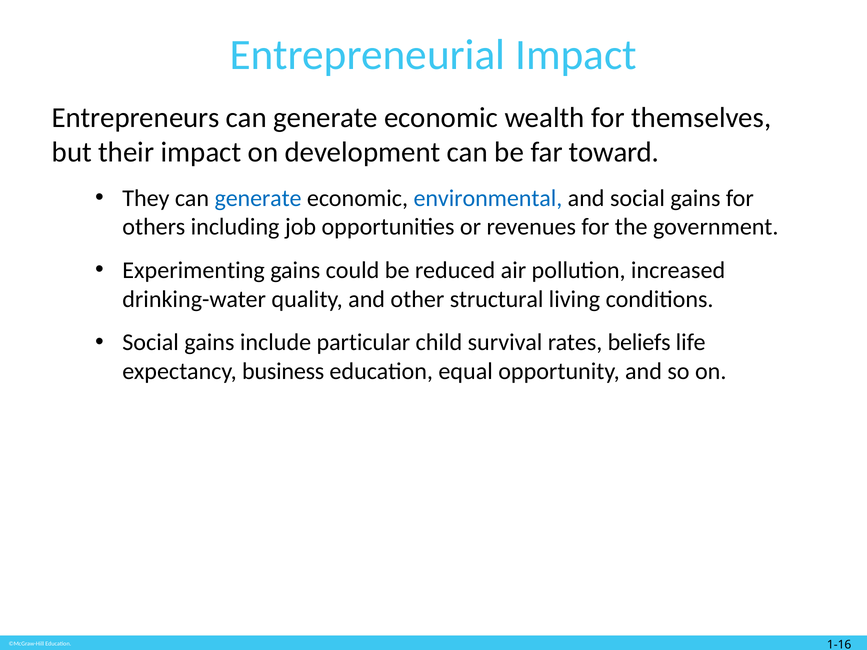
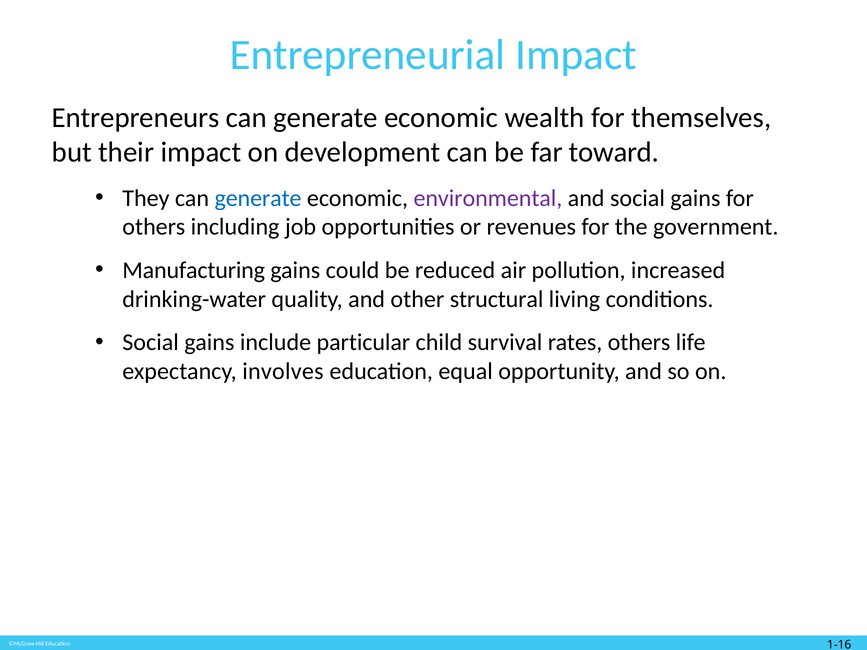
environmental colour: blue -> purple
Experimenting: Experimenting -> Manufacturing
rates beliefs: beliefs -> others
business: business -> involves
